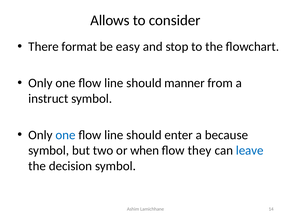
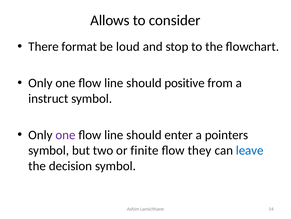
easy: easy -> loud
manner: manner -> positive
one at (65, 134) colour: blue -> purple
because: because -> pointers
when: when -> finite
